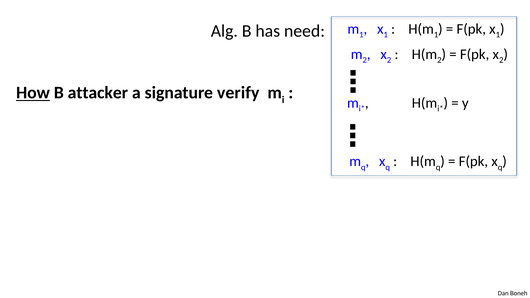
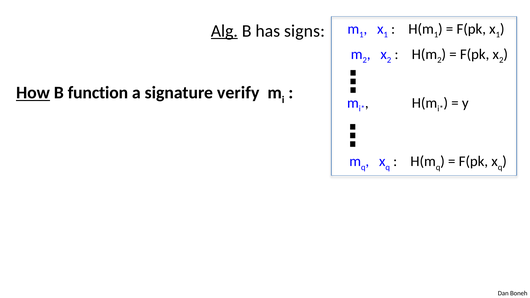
Alg underline: none -> present
need: need -> signs
attacker: attacker -> function
